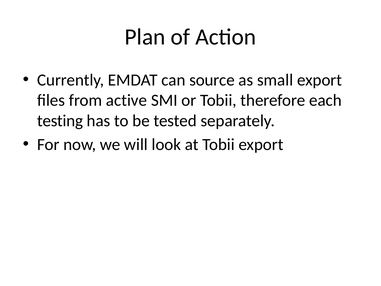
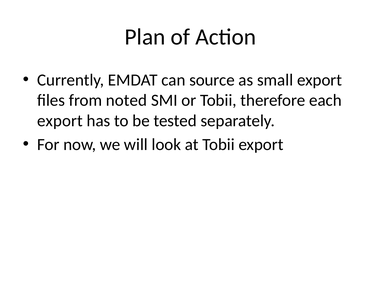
active: active -> noted
testing at (60, 121): testing -> export
